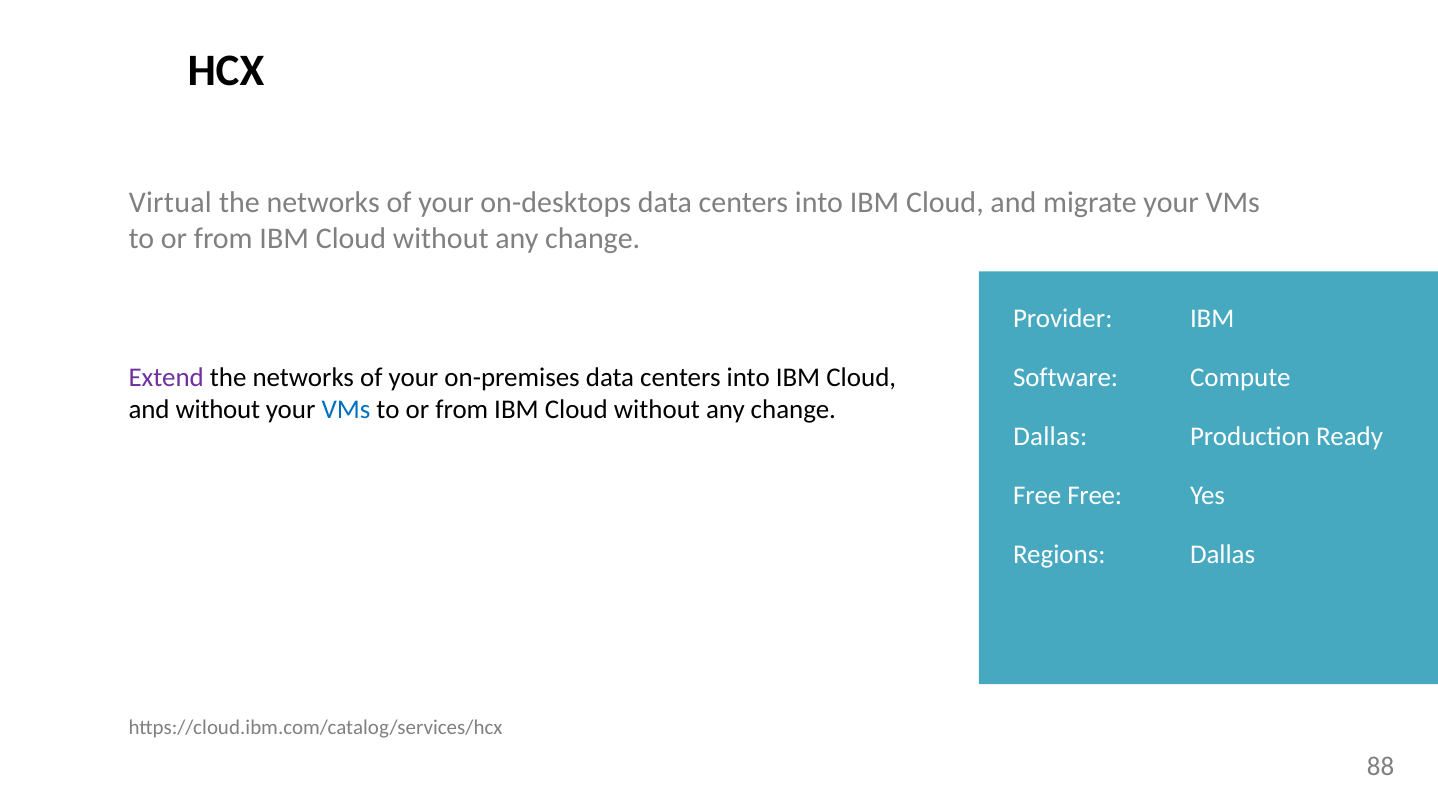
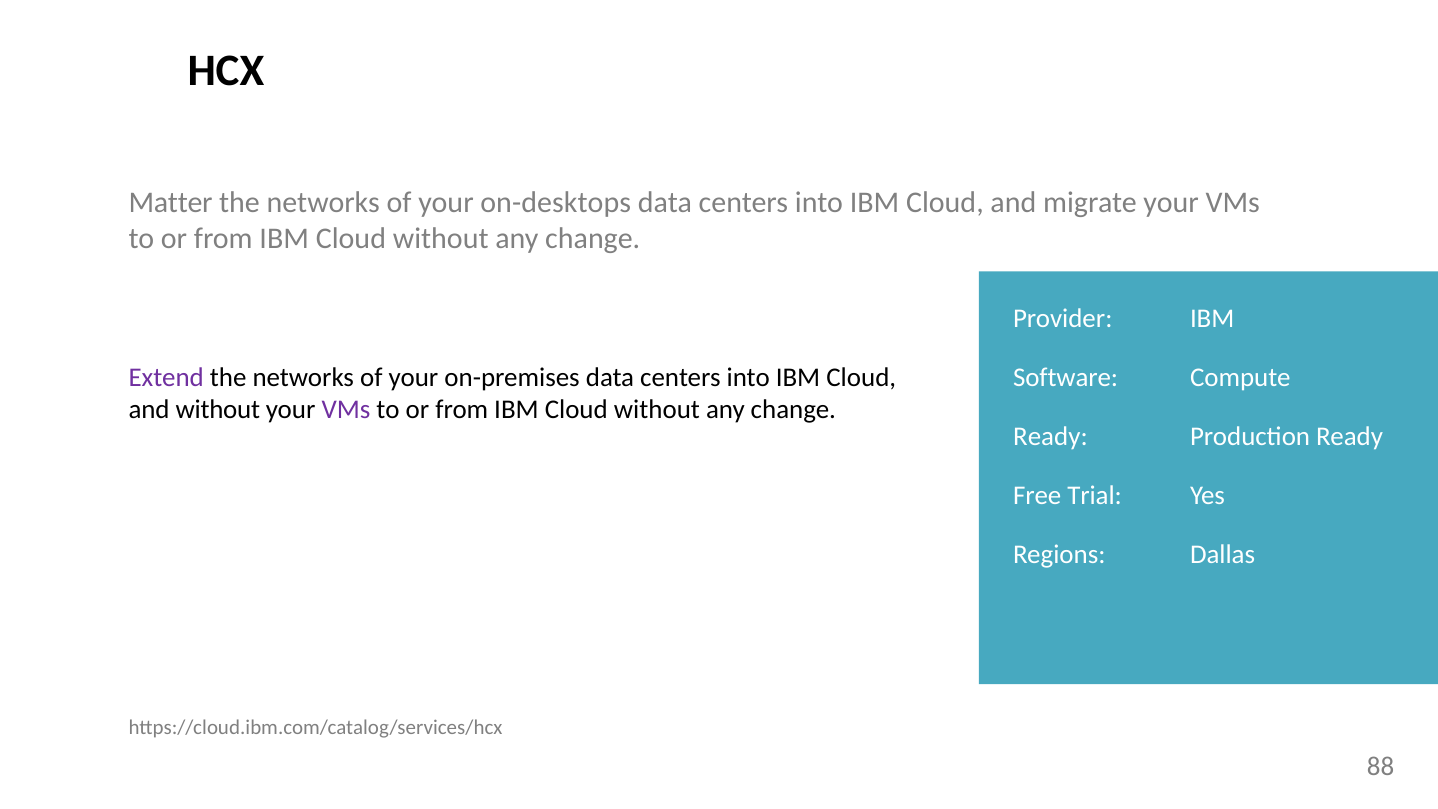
Virtual: Virtual -> Matter
VMs at (346, 410) colour: blue -> purple
Dallas at (1050, 436): Dallas -> Ready
Free Free: Free -> Trial
